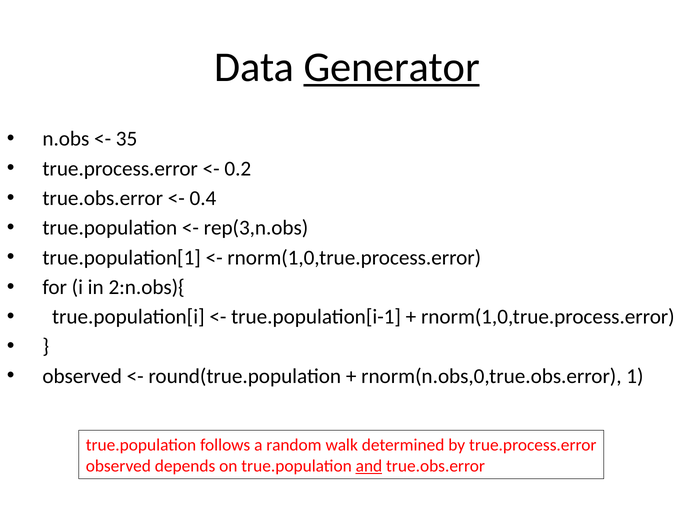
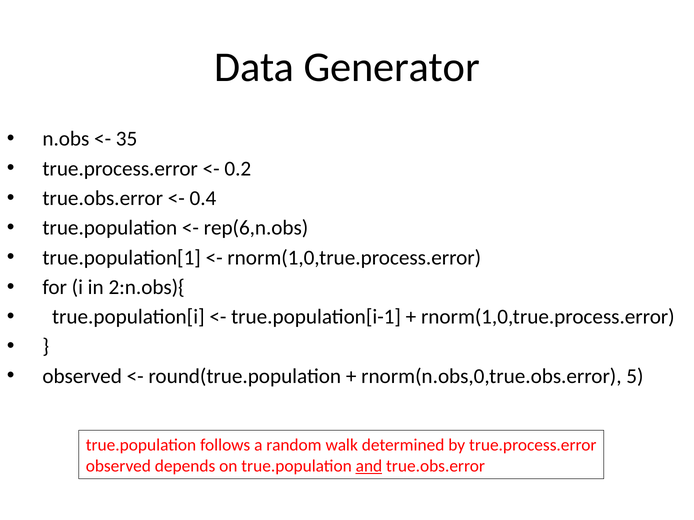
Generator underline: present -> none
rep(3,n.obs: rep(3,n.obs -> rep(6,n.obs
1: 1 -> 5
